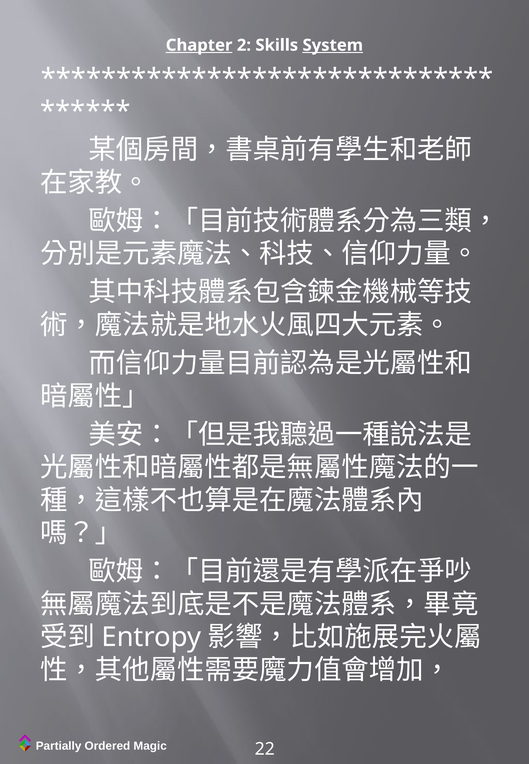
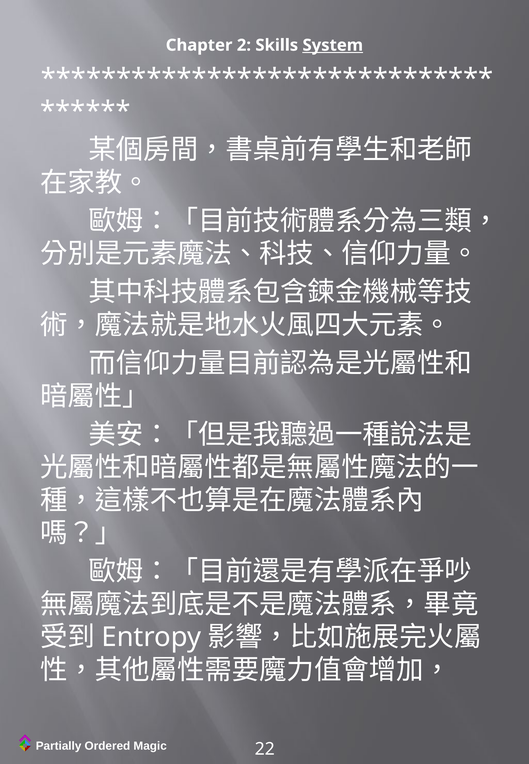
Chapter underline: present -> none
